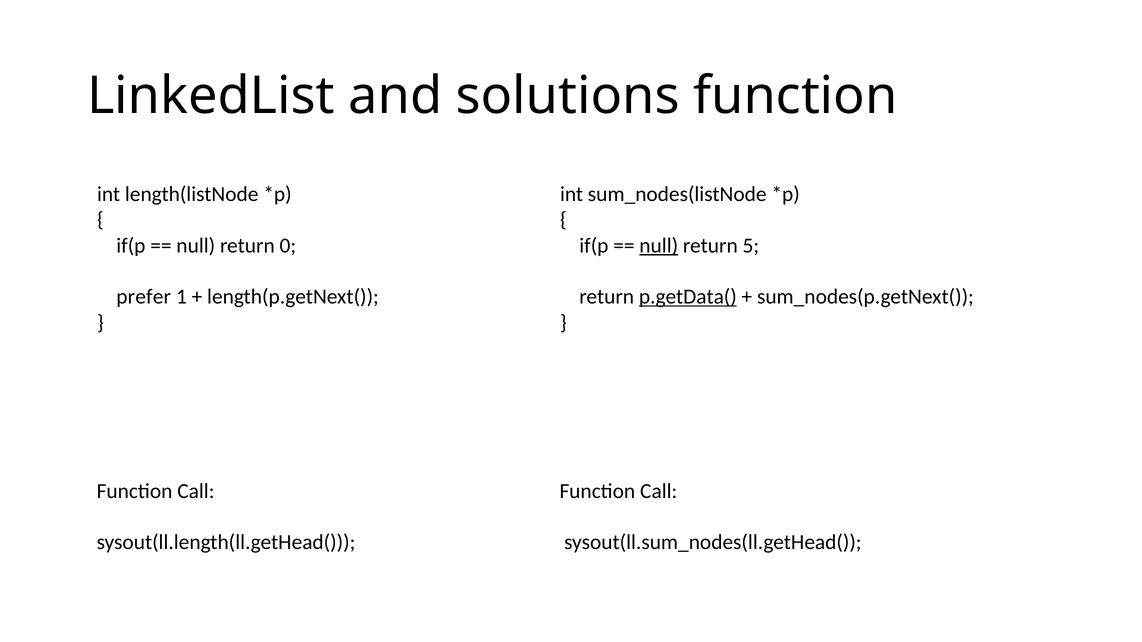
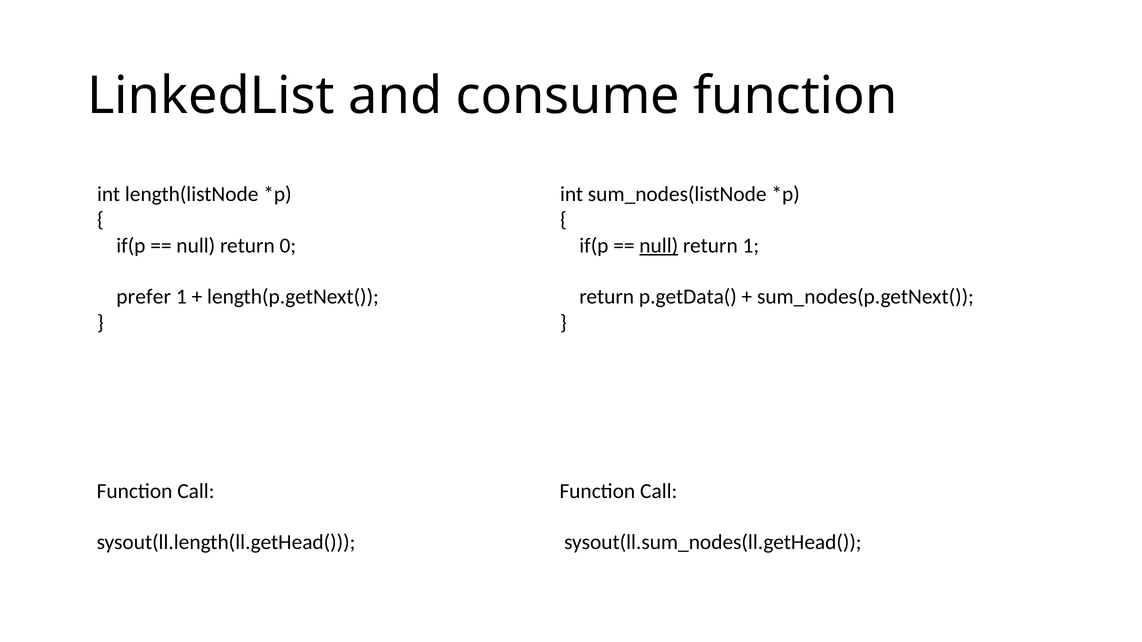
solutions: solutions -> consume
return 5: 5 -> 1
p.getData( underline: present -> none
